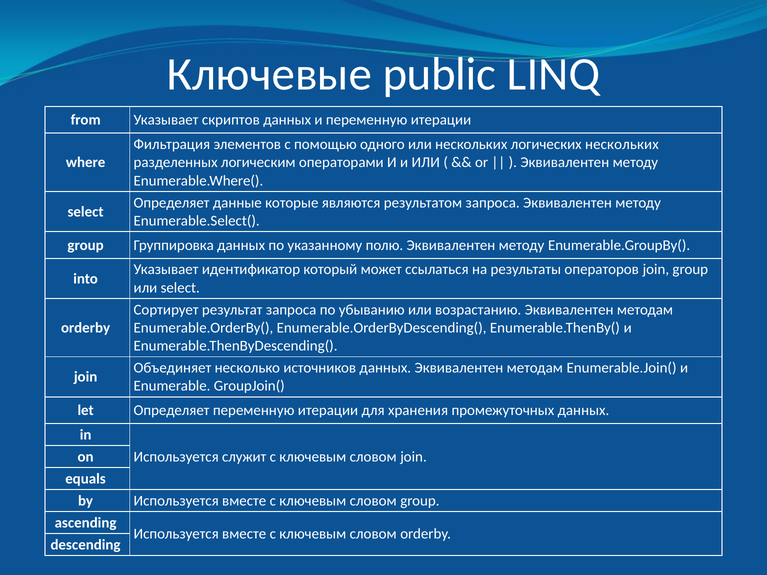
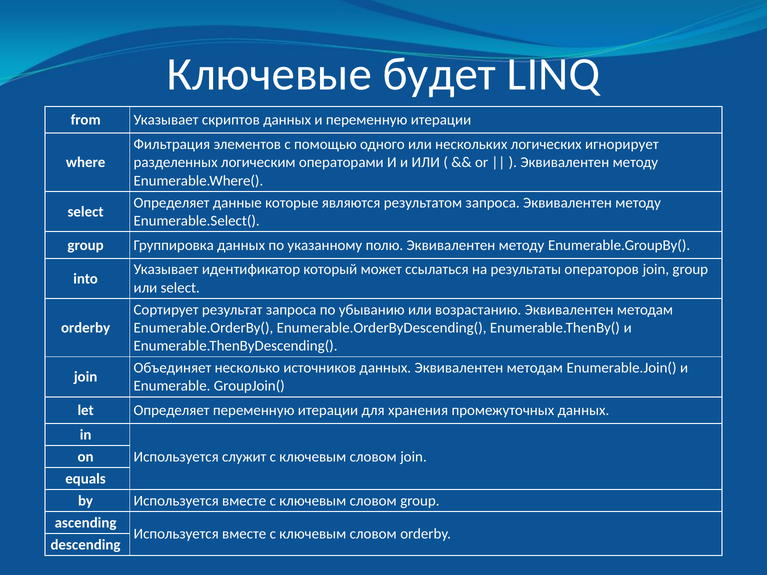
public: public -> будет
логических нескольких: нескольких -> игнорирует
